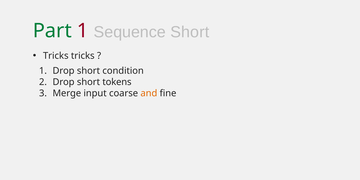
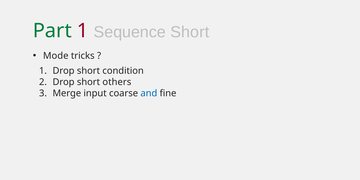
Tricks at (56, 56): Tricks -> Mode
tokens: tokens -> others
and colour: orange -> blue
